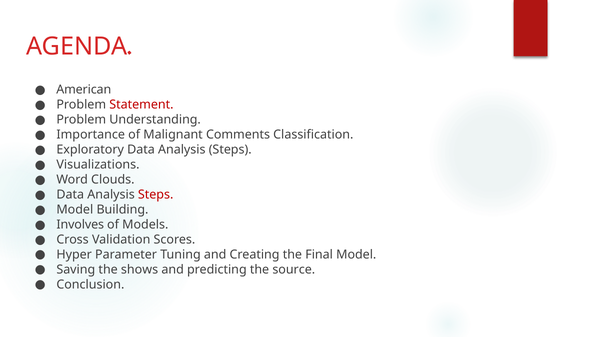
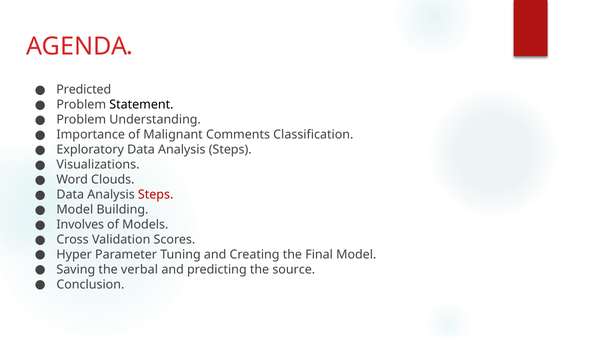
American: American -> Predicted
Statement colour: red -> black
shows: shows -> verbal
